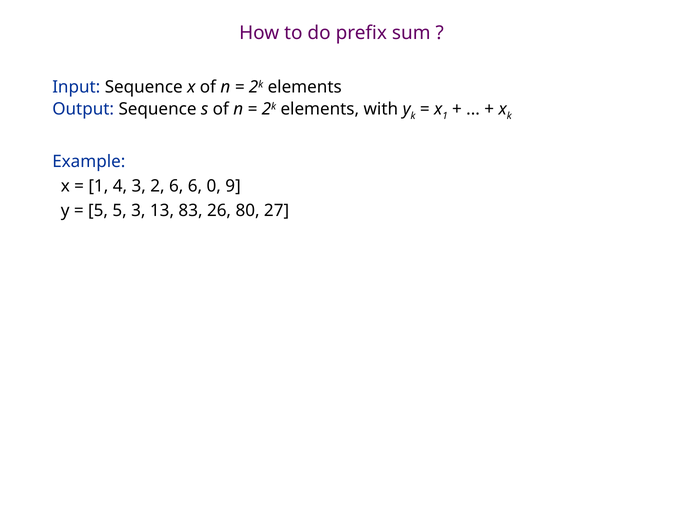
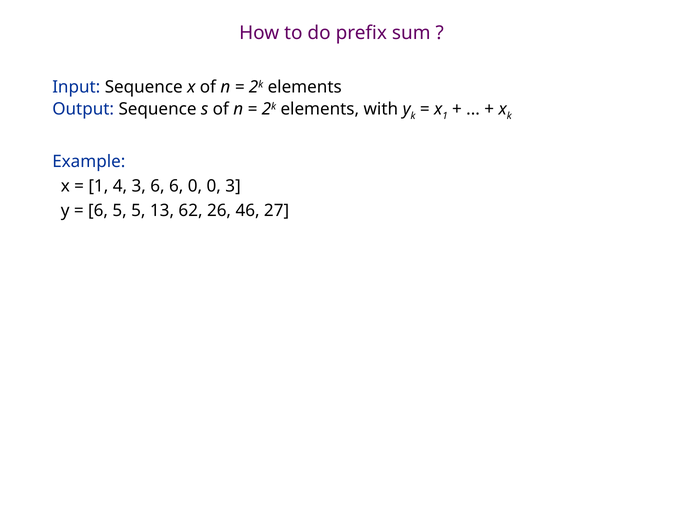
3 2: 2 -> 6
6 6: 6 -> 0
0 9: 9 -> 3
5 at (98, 211): 5 -> 6
5 3: 3 -> 5
83: 83 -> 62
80: 80 -> 46
